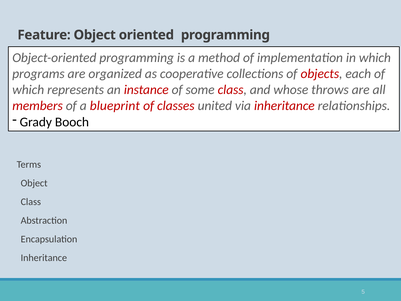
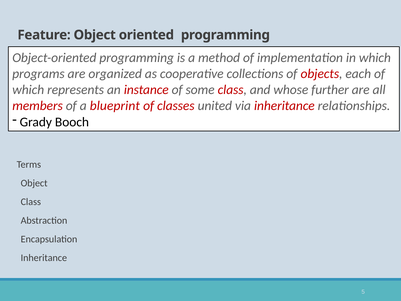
throws: throws -> further
